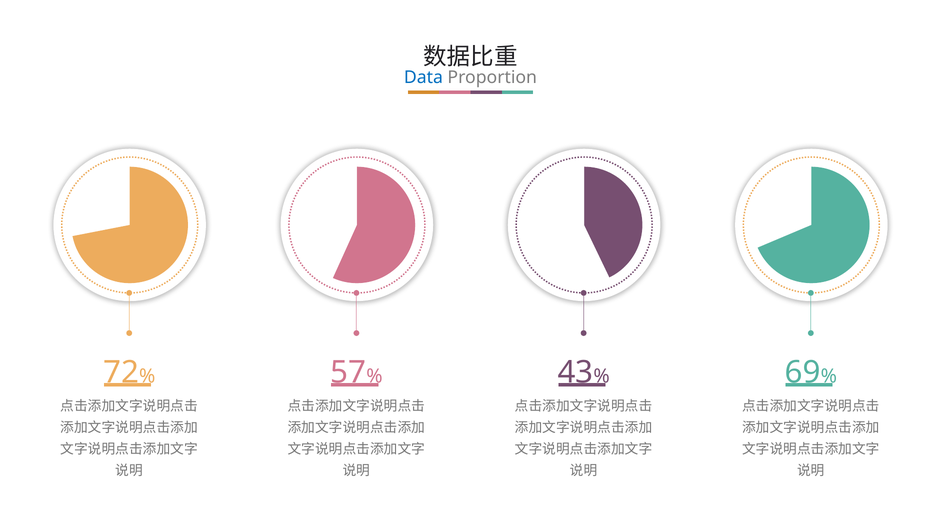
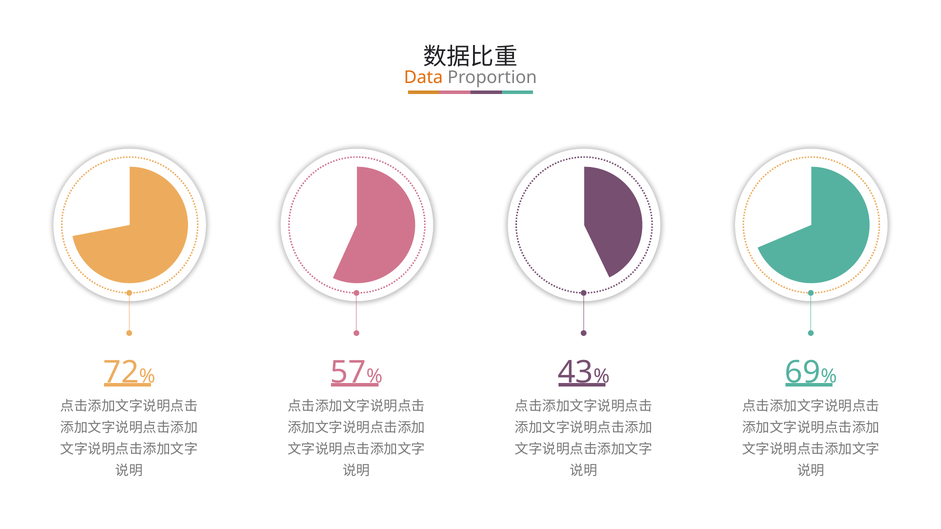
Data colour: blue -> orange
